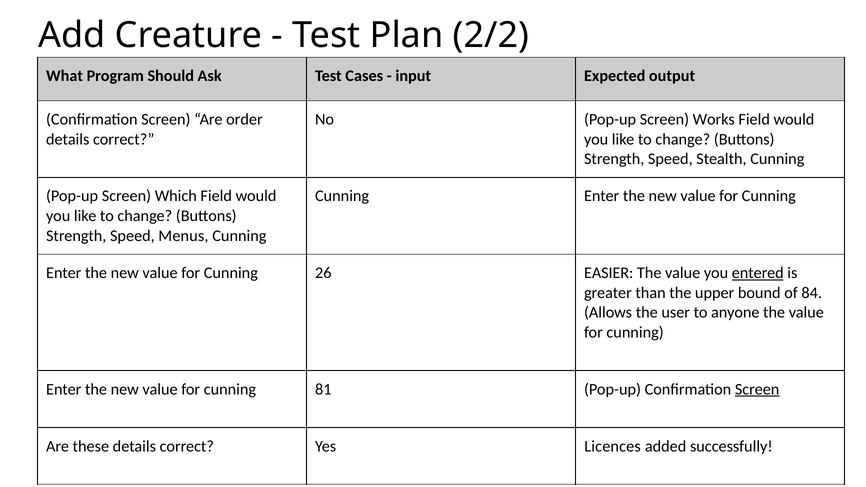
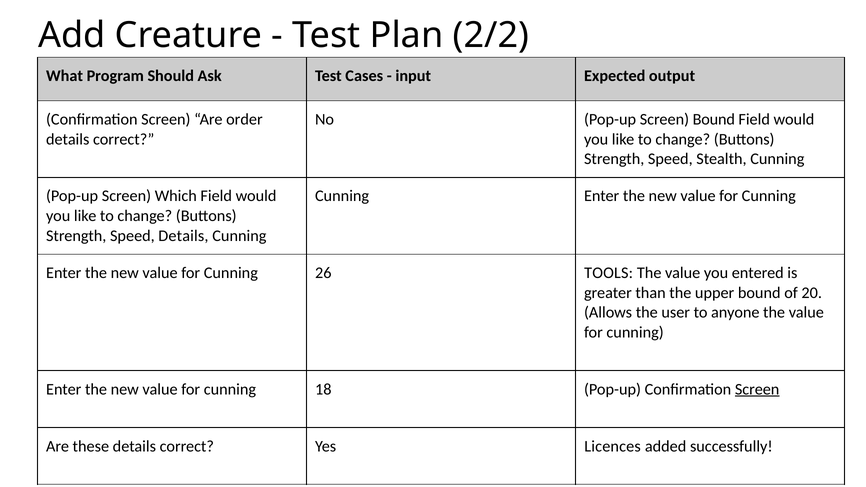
Screen Works: Works -> Bound
Speed Menus: Menus -> Details
EASIER: EASIER -> TOOLS
entered underline: present -> none
84: 84 -> 20
81: 81 -> 18
